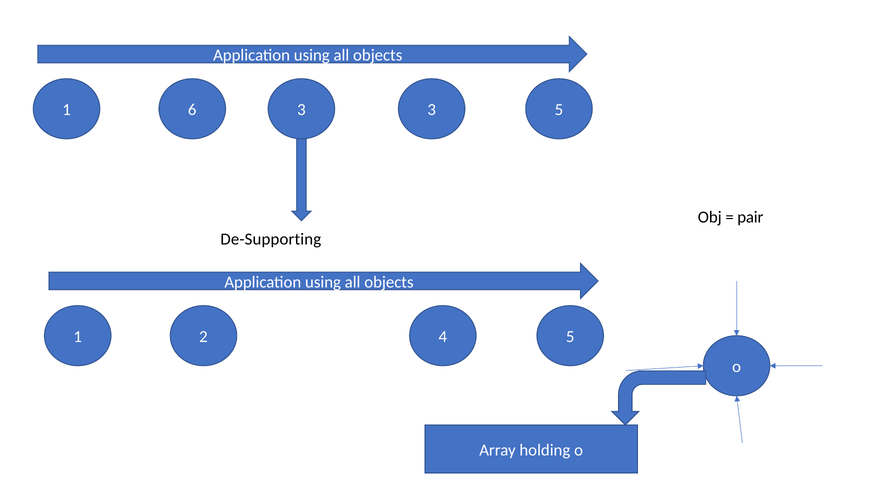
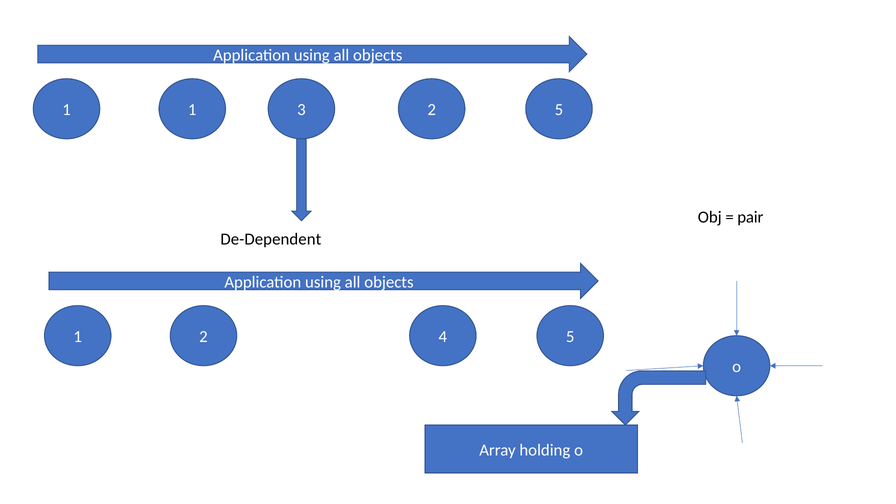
1 6: 6 -> 1
3 3: 3 -> 2
De-Supporting: De-Supporting -> De-Dependent
